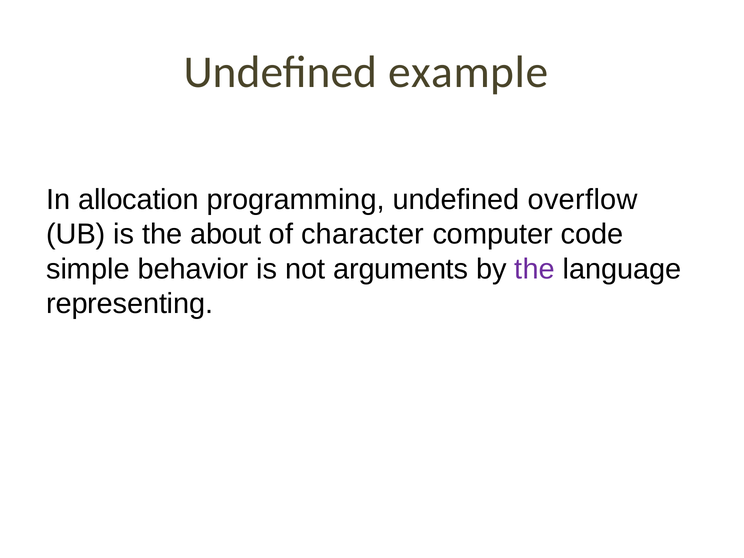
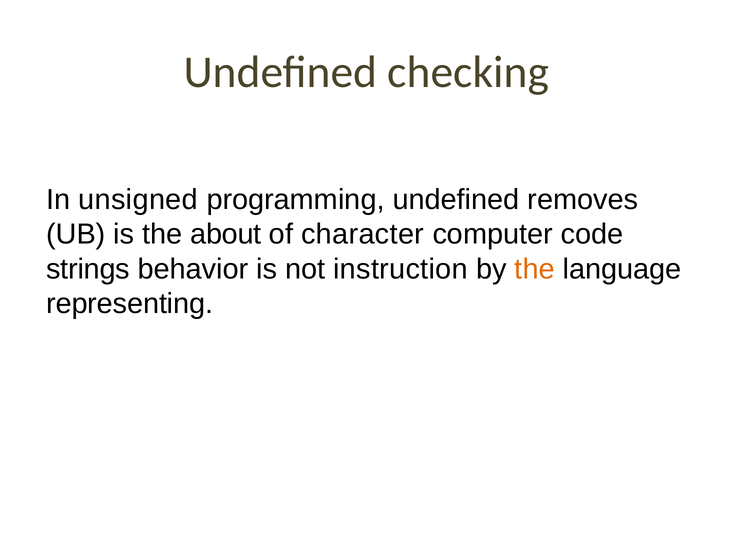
example: example -> checking
allocation: allocation -> unsigned
overflow: overflow -> removes
simple: simple -> strings
arguments: arguments -> instruction
the at (535, 269) colour: purple -> orange
